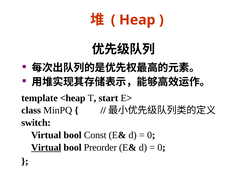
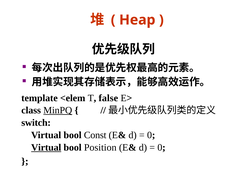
<heap: <heap -> <elem
start: start -> false
MinPQ underline: none -> present
Preorder: Preorder -> Position
